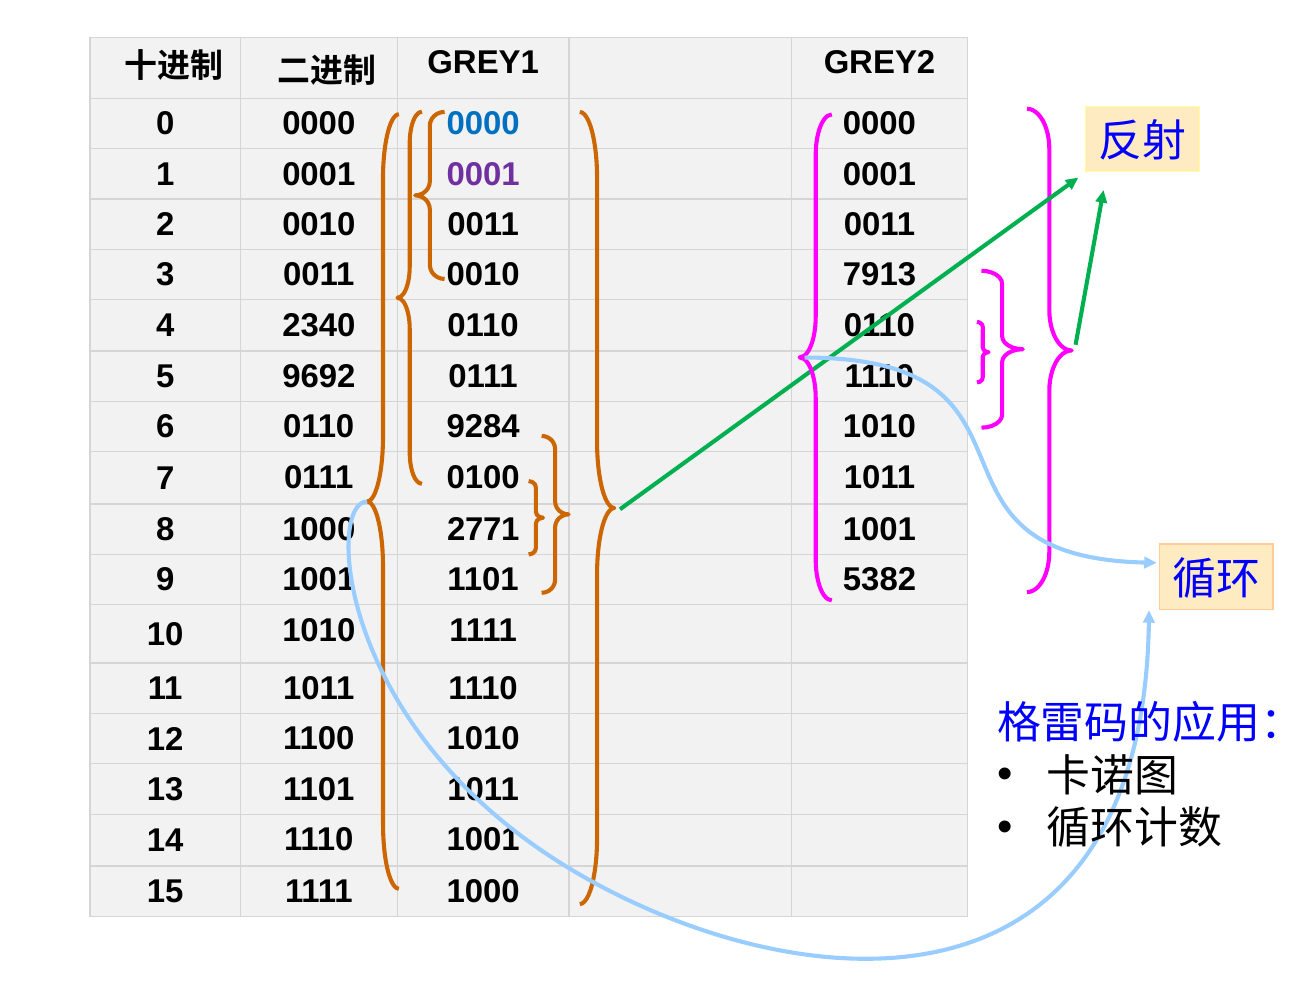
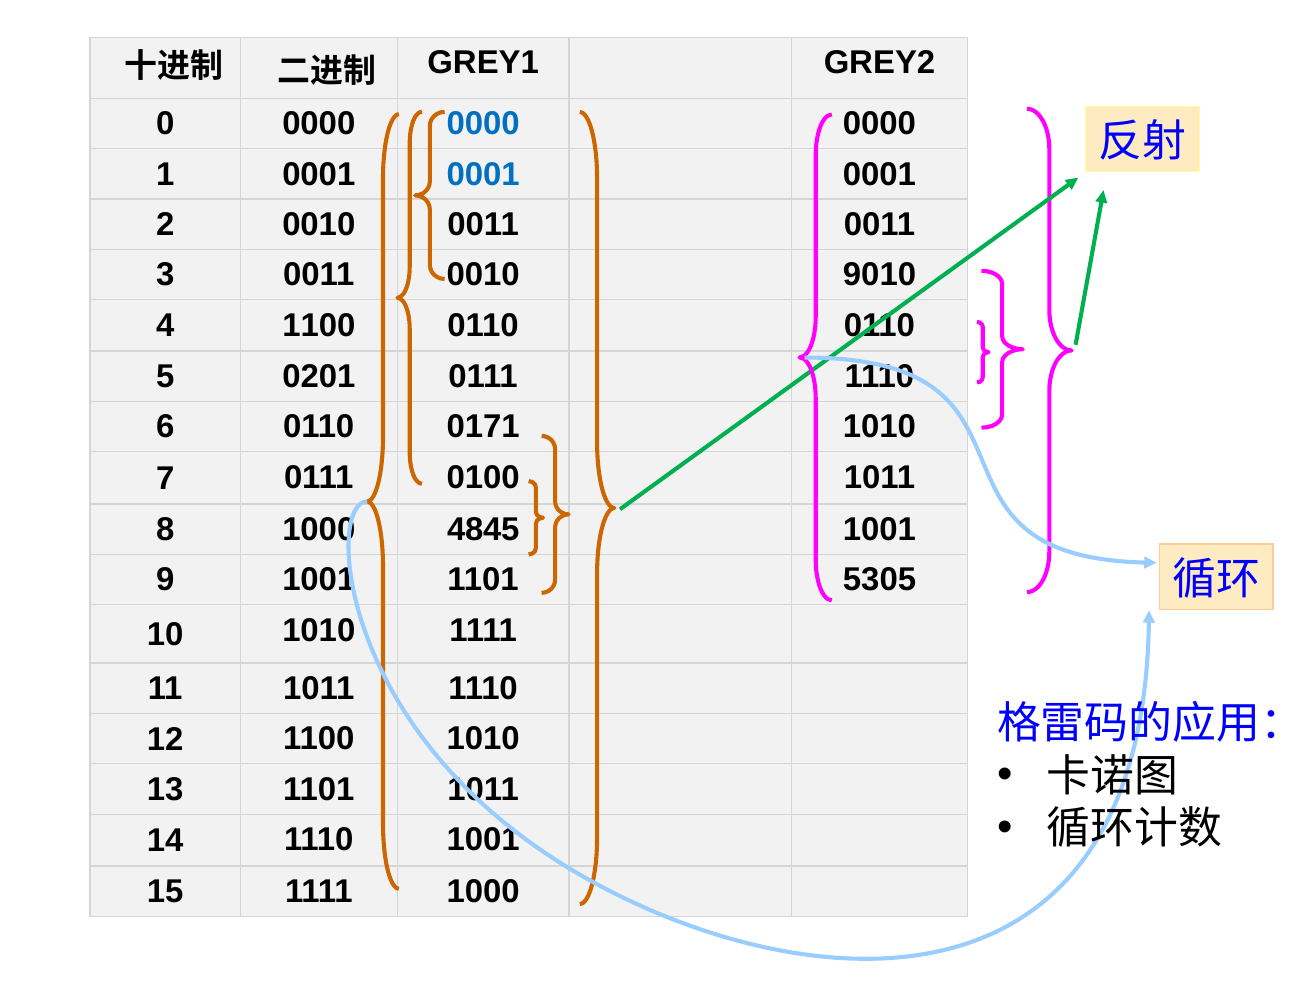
0001 at (483, 174) colour: purple -> blue
7913: 7913 -> 9010
4 2340: 2340 -> 1100
9692: 9692 -> 0201
9284: 9284 -> 0171
2771: 2771 -> 4845
5382: 5382 -> 5305
